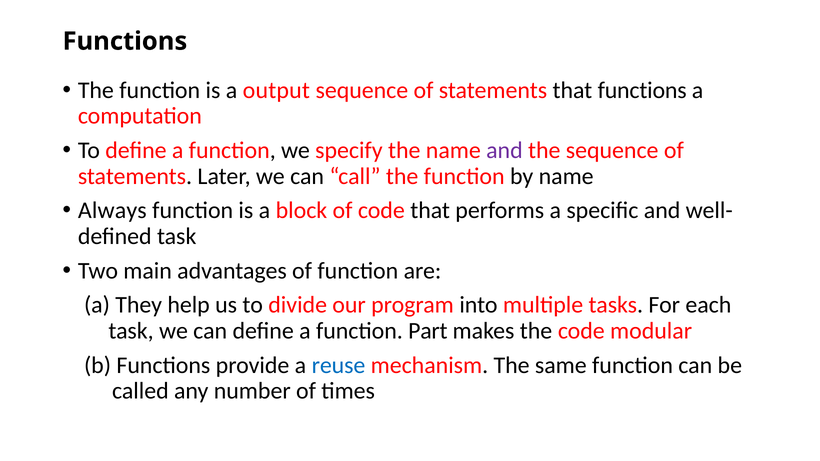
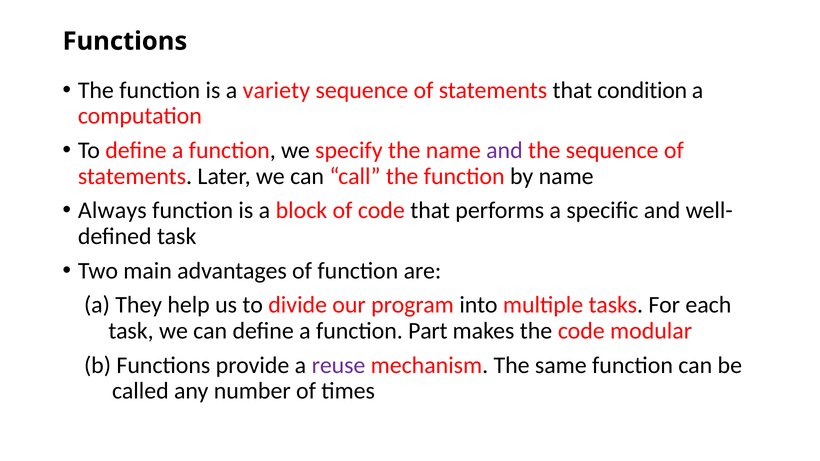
output: output -> variety
that functions: functions -> condition
reuse colour: blue -> purple
